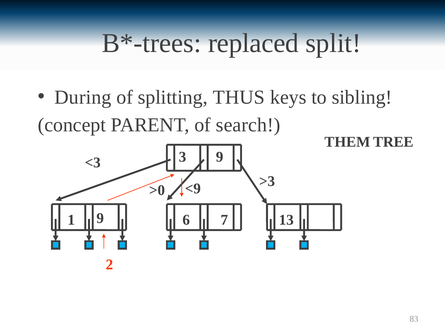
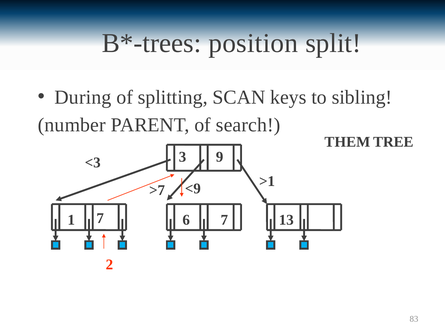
replaced: replaced -> position
THUS: THUS -> SCAN
concept: concept -> number
>0: >0 -> >7
>3: >3 -> >1
1 9: 9 -> 7
